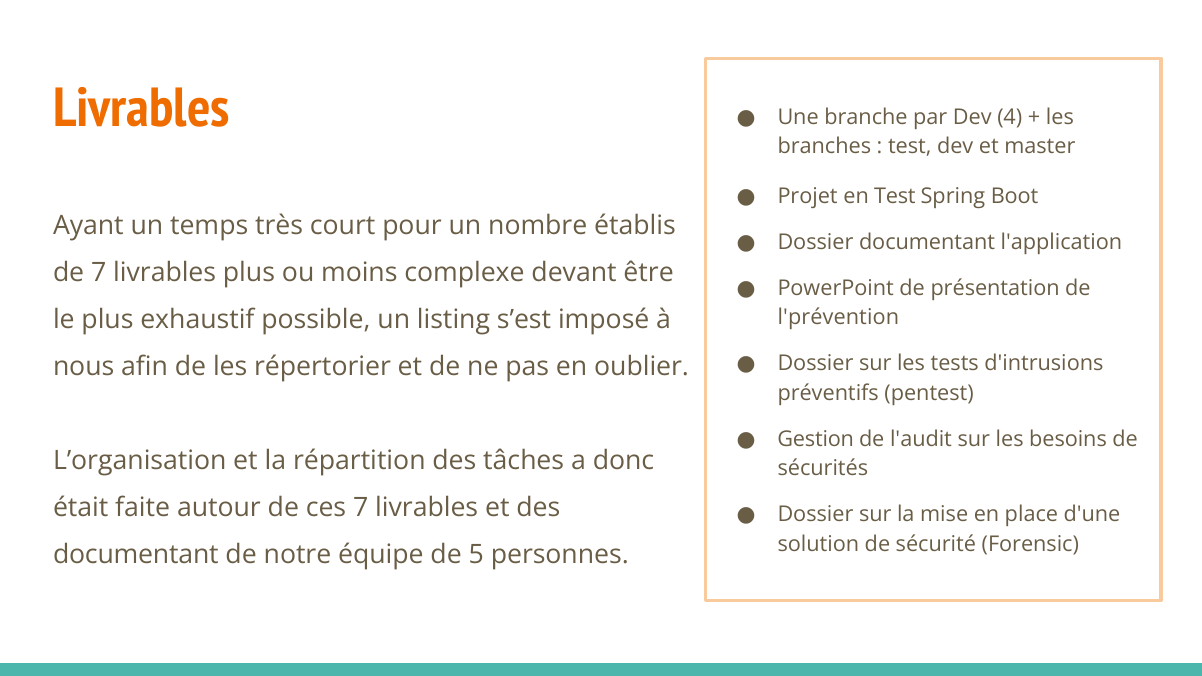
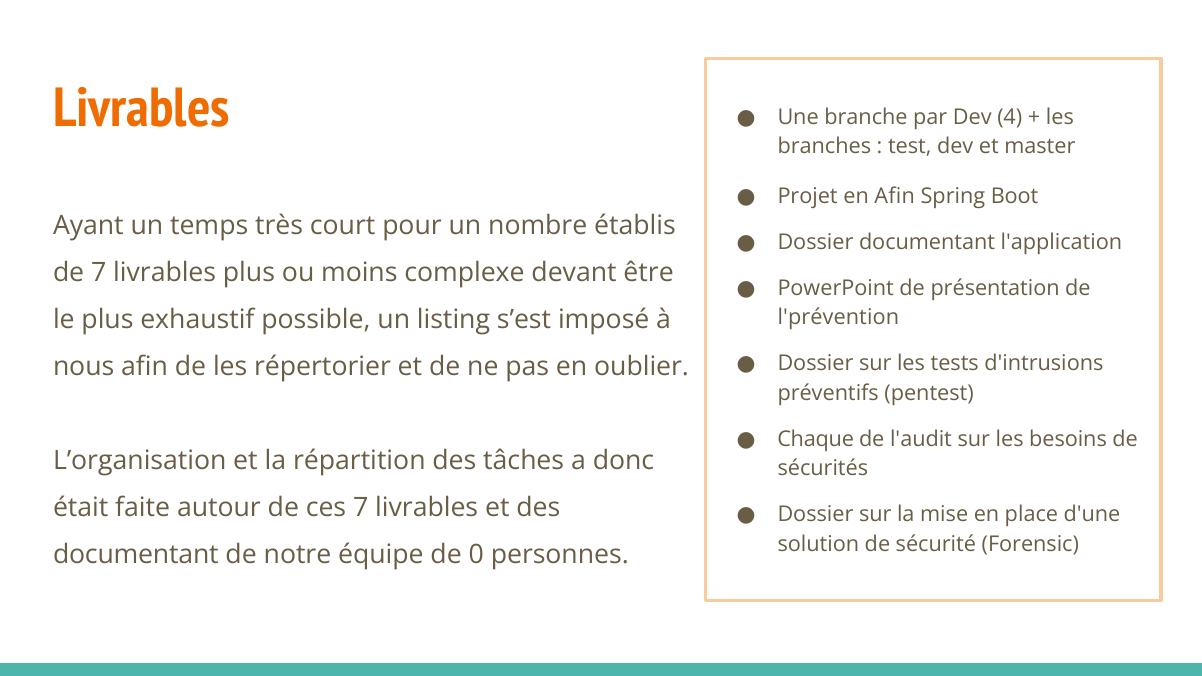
en Test: Test -> Afin
Gestion: Gestion -> Chaque
5: 5 -> 0
